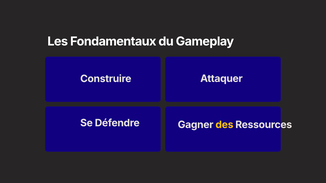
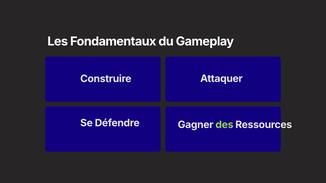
des colour: yellow -> light green
